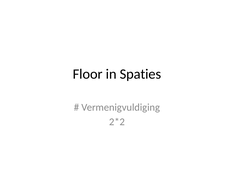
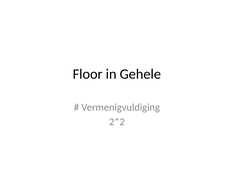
Spaties: Spaties -> Gehele
